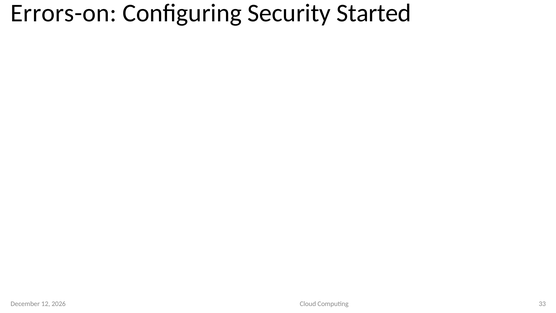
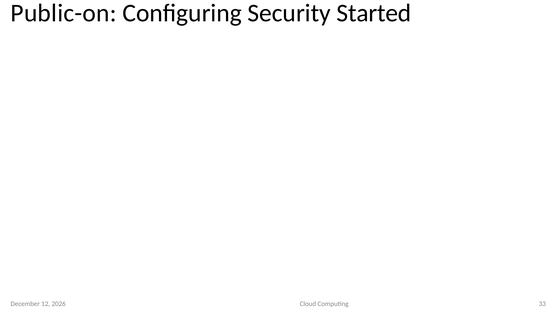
Errors-on: Errors-on -> Public-on
